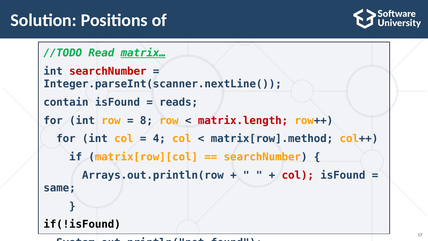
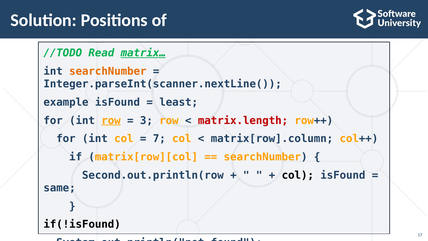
searchNumber at (108, 71) colour: red -> orange
contain: contain -> example
reads: reads -> least
row at (111, 120) underline: none -> present
8: 8 -> 3
4: 4 -> 7
matrix[row].method: matrix[row].method -> matrix[row].column
Arrays.out.println(row: Arrays.out.println(row -> Second.out.println(row
col at (298, 175) colour: red -> black
